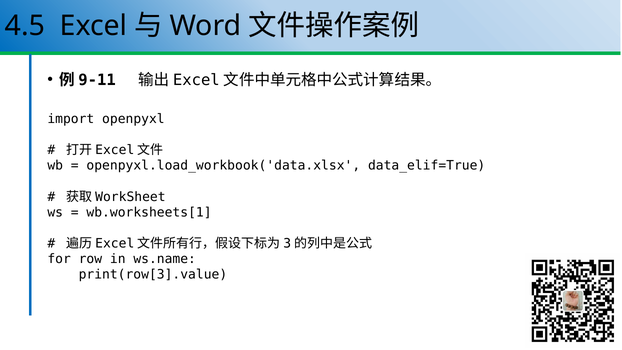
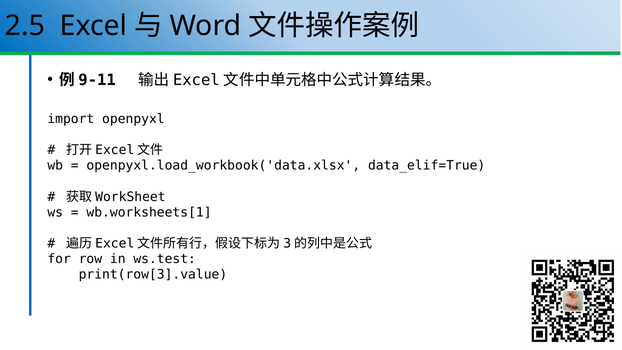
4.5: 4.5 -> 2.5
ws.name: ws.name -> ws.test
